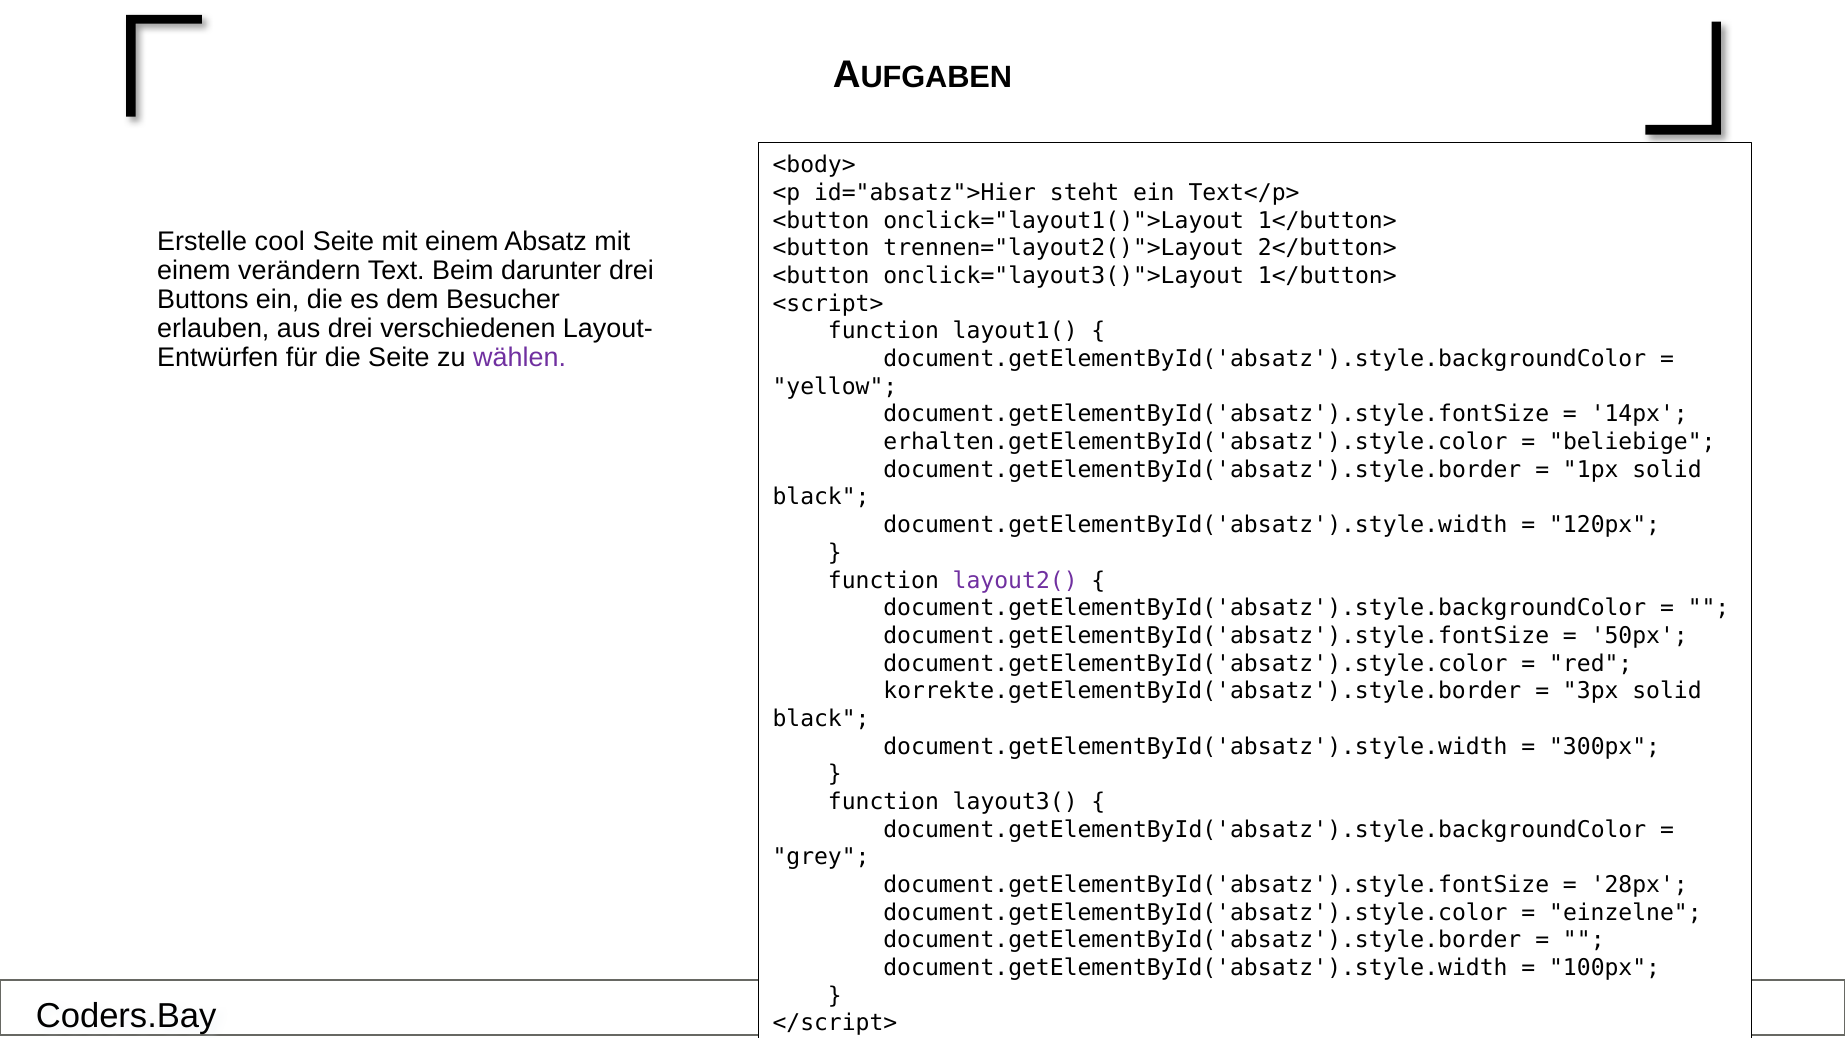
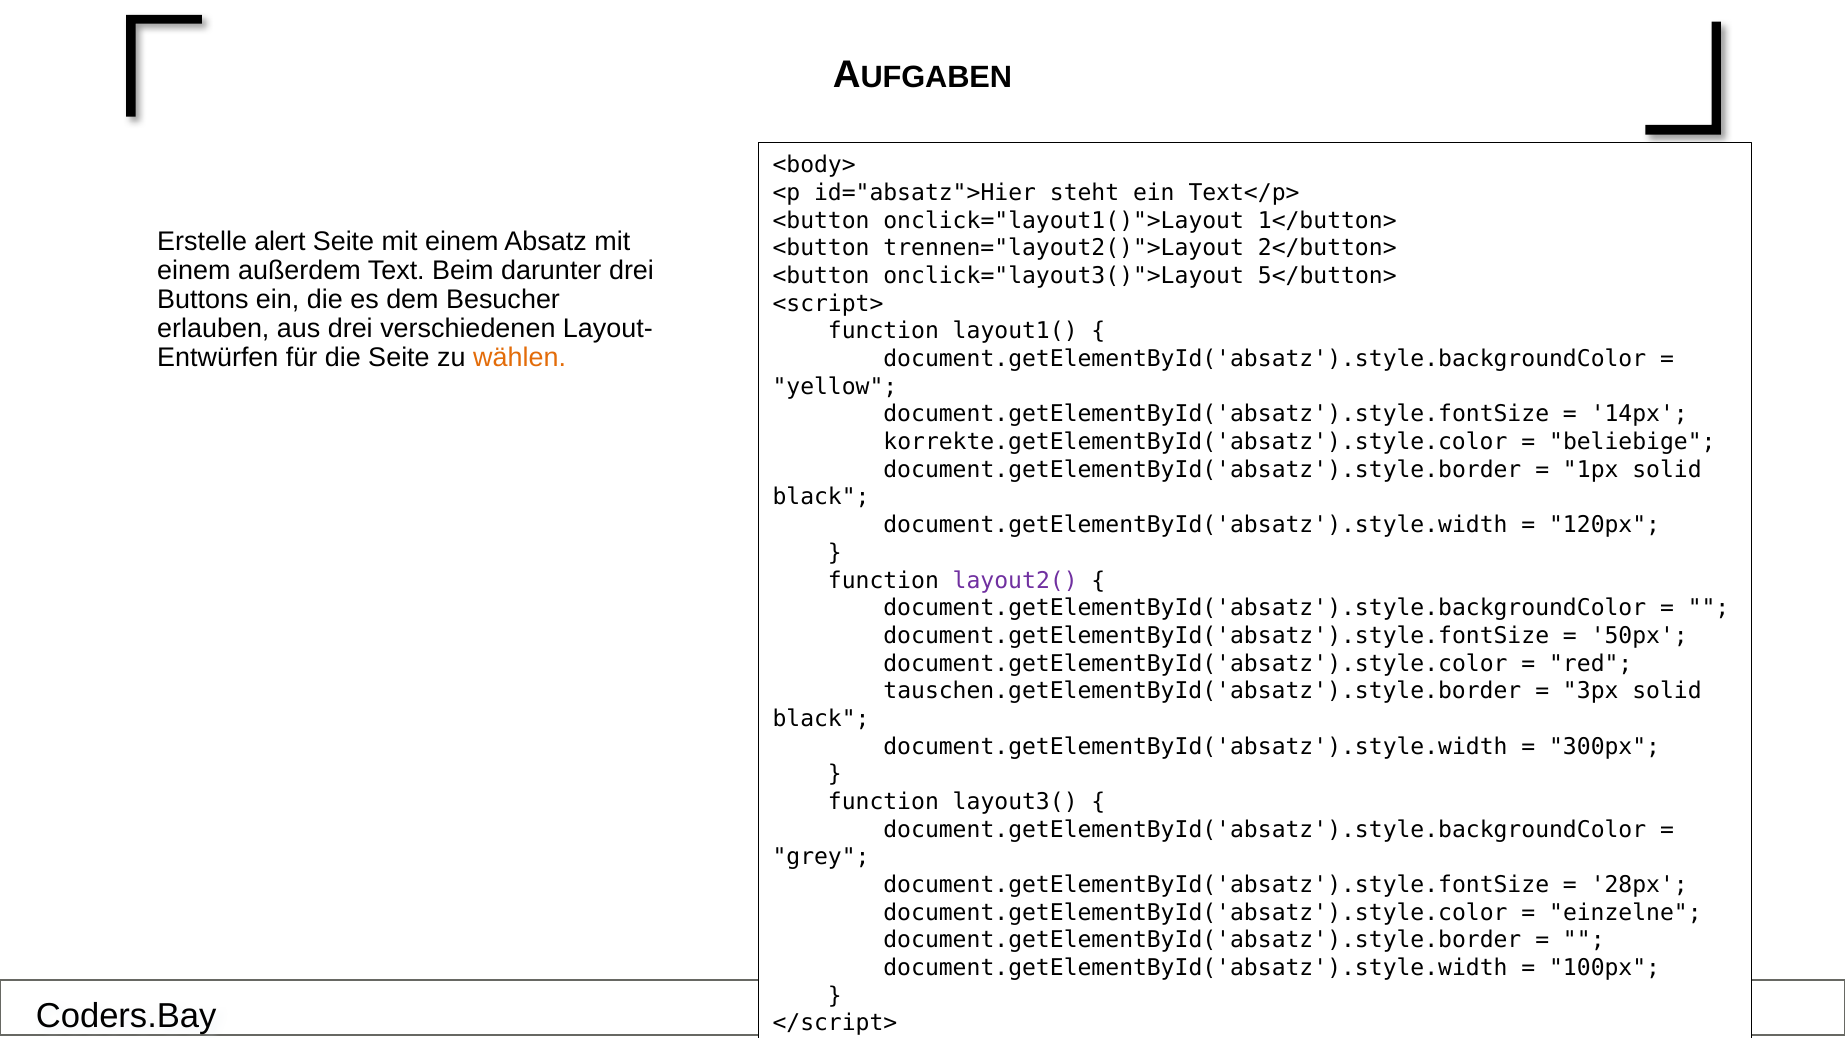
cool: cool -> alert
verändern: verändern -> außerdem
onclick="layout3()">Layout 1</button>: 1</button> -> 5</button>
wählen colour: purple -> orange
erhalten.getElementById('absatz').style.color: erhalten.getElementById('absatz').style.color -> korrekte.getElementById('absatz').style.color
korrekte.getElementById('absatz').style.border: korrekte.getElementById('absatz').style.border -> tauschen.getElementById('absatz').style.border
